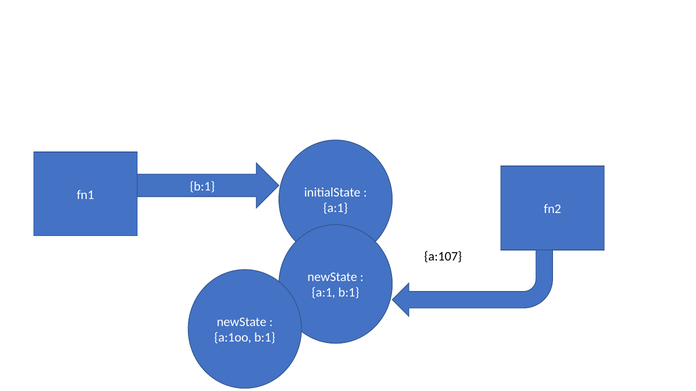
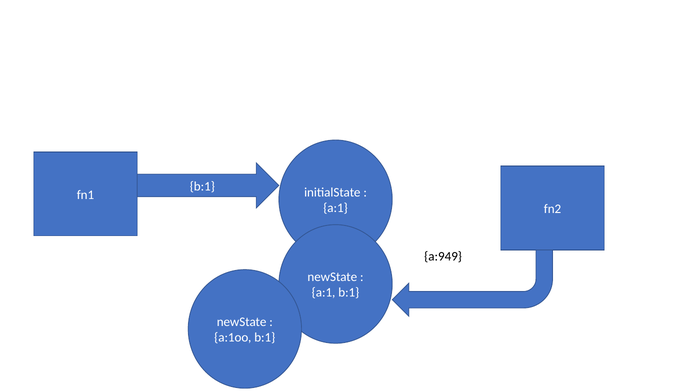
a:107: a:107 -> a:949
